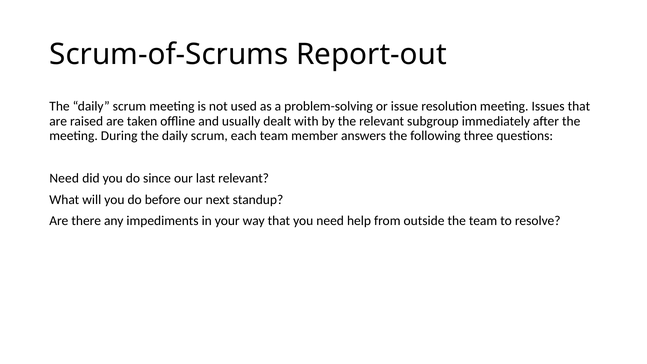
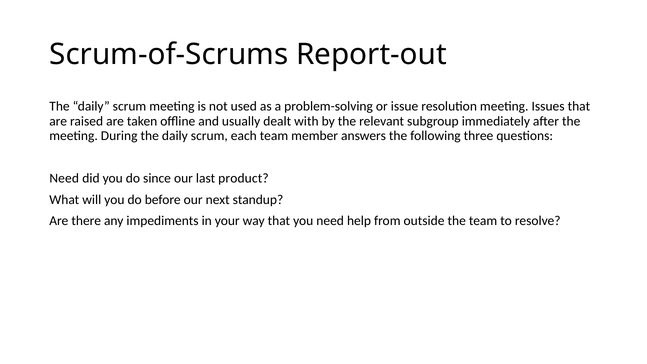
last relevant: relevant -> product
